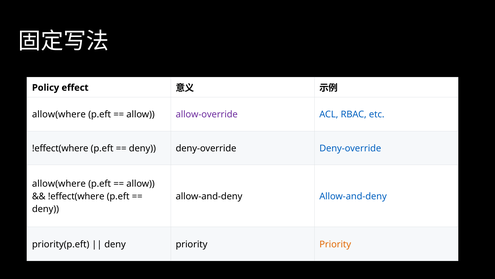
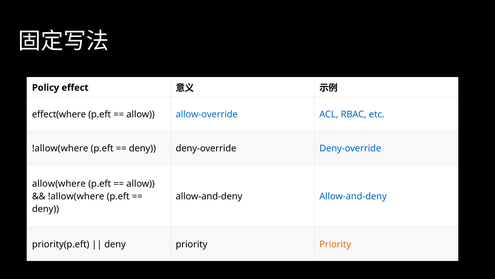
allow(where at (59, 114): allow(where -> effect(where
allow-override colour: purple -> blue
!effect(where at (60, 148): !effect(where -> !allow(where
!effect(where at (76, 196): !effect(where -> !allow(where
